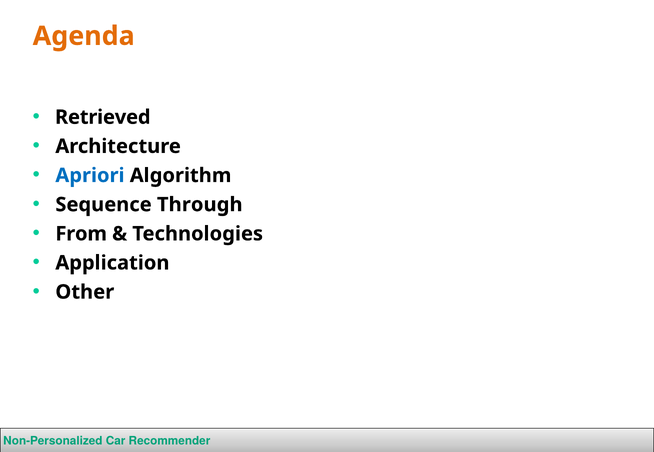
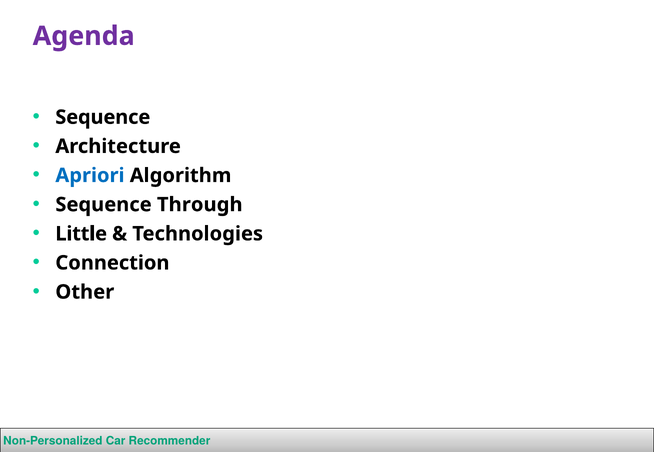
Agenda colour: orange -> purple
Retrieved at (103, 117): Retrieved -> Sequence
From: From -> Little
Application: Application -> Connection
